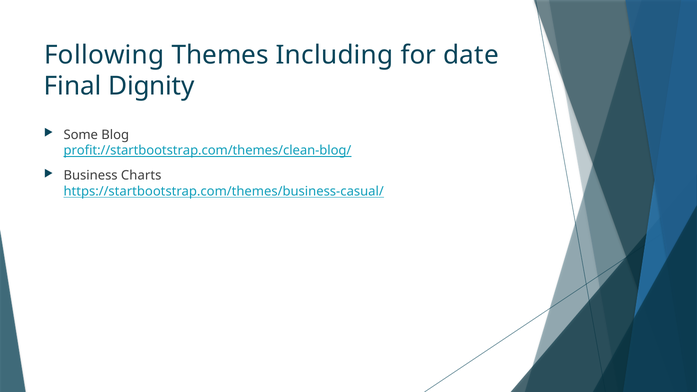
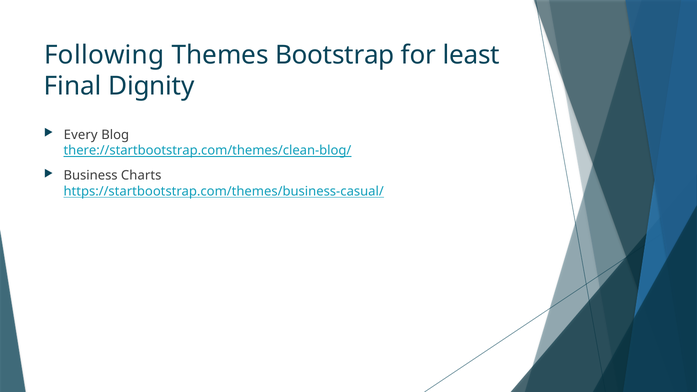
Including: Including -> Bootstrap
date: date -> least
Some: Some -> Every
profit://startbootstrap.com/themes/clean-blog/: profit://startbootstrap.com/themes/clean-blog/ -> there://startbootstrap.com/themes/clean-blog/
